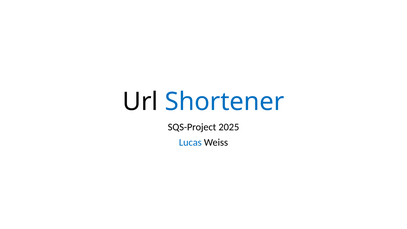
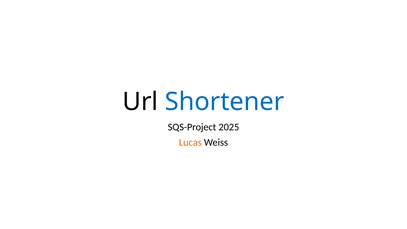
Lucas colour: blue -> orange
